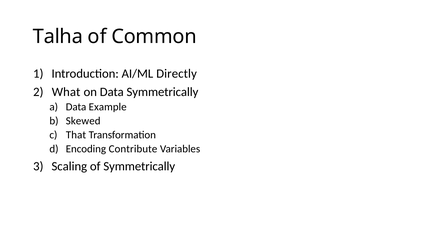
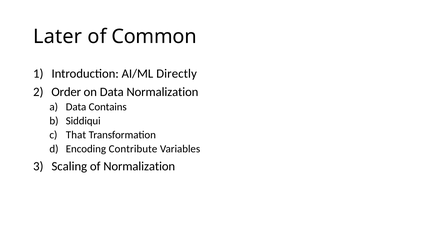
Talha: Talha -> Later
What: What -> Order
Data Symmetrically: Symmetrically -> Normalization
Example: Example -> Contains
Skewed: Skewed -> Siddiqui
of Symmetrically: Symmetrically -> Normalization
